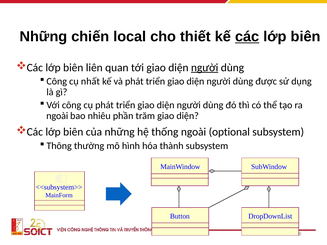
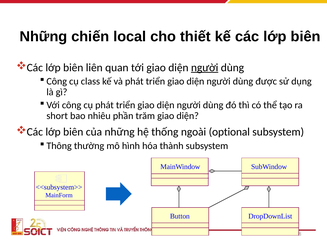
các at (247, 37) underline: present -> none
nhất: nhất -> class
ngoài at (57, 116): ngoài -> short
